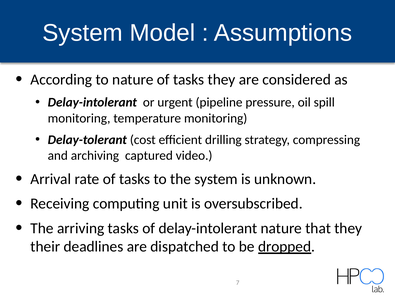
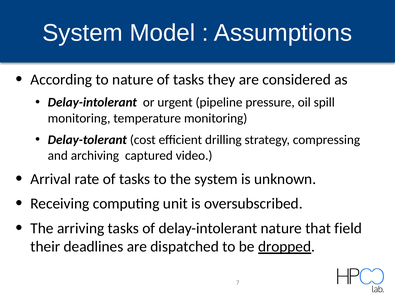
that they: they -> field
